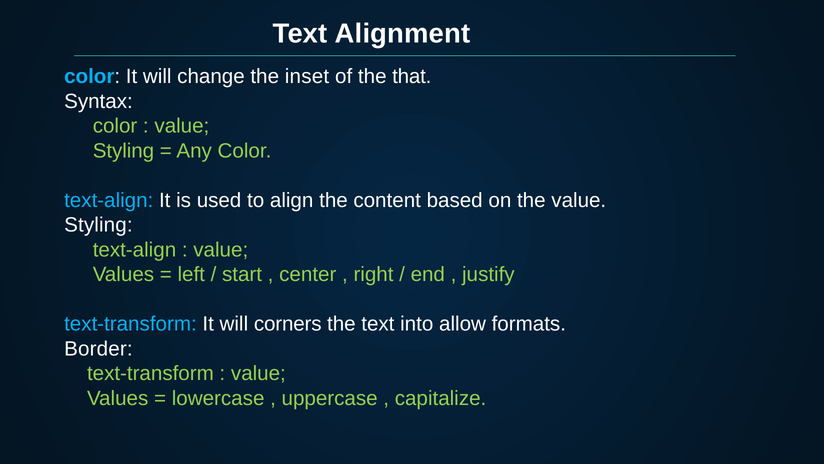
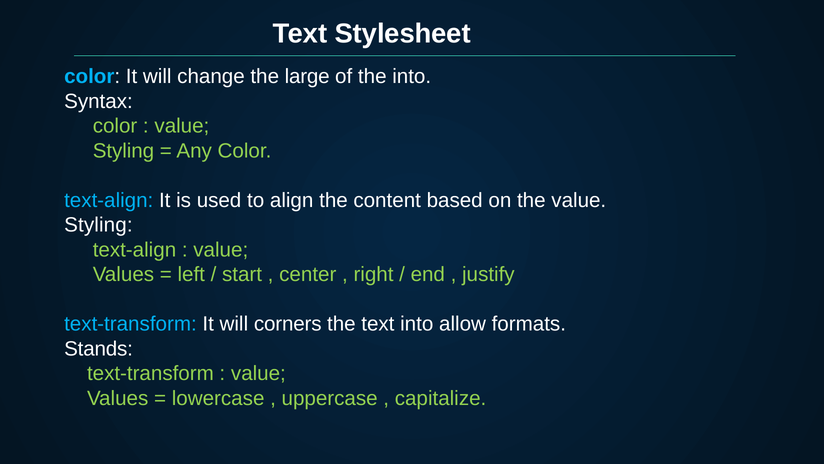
Alignment: Alignment -> Stylesheet
inset: inset -> large
the that: that -> into
Border: Border -> Stands
